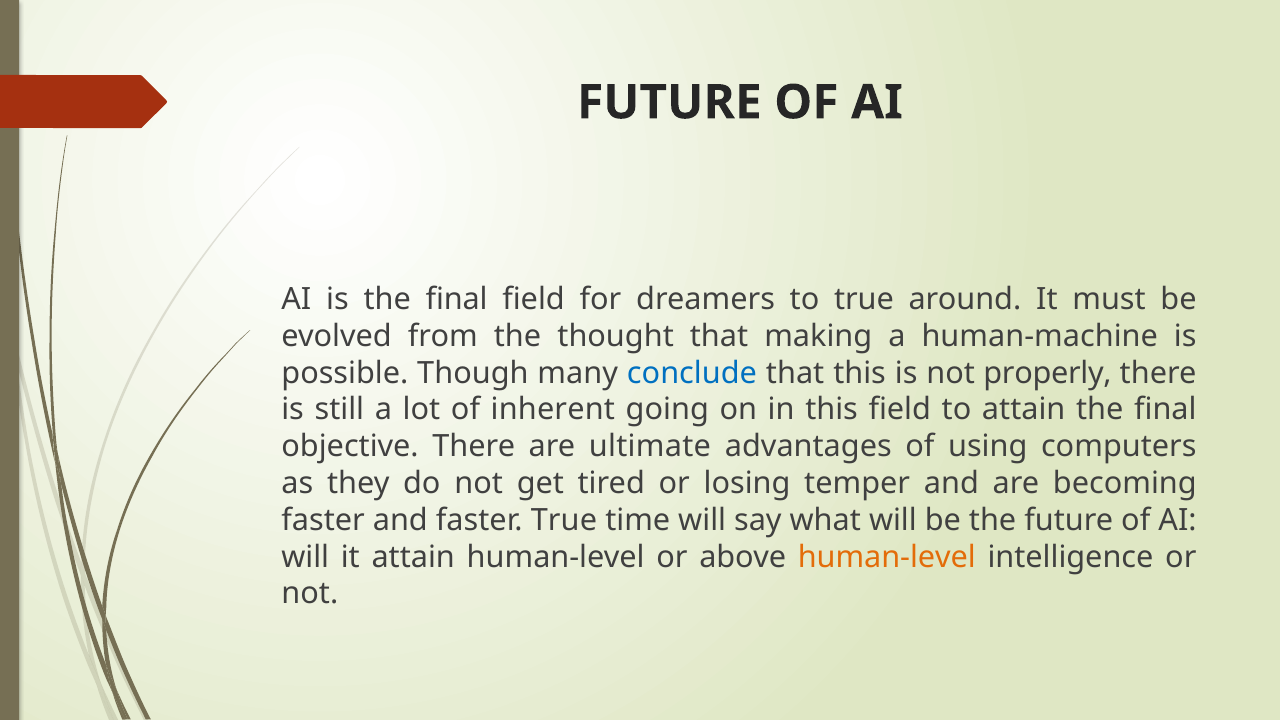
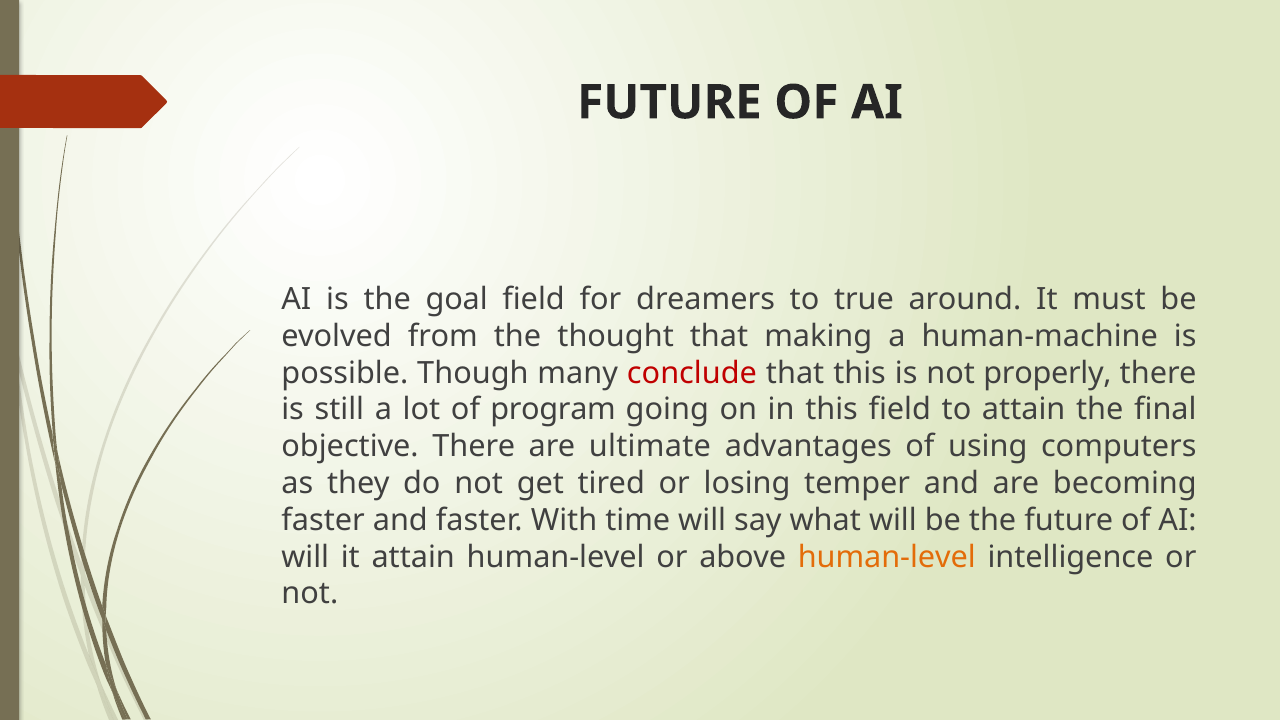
is the final: final -> goal
conclude colour: blue -> red
inherent: inherent -> program
faster True: True -> With
